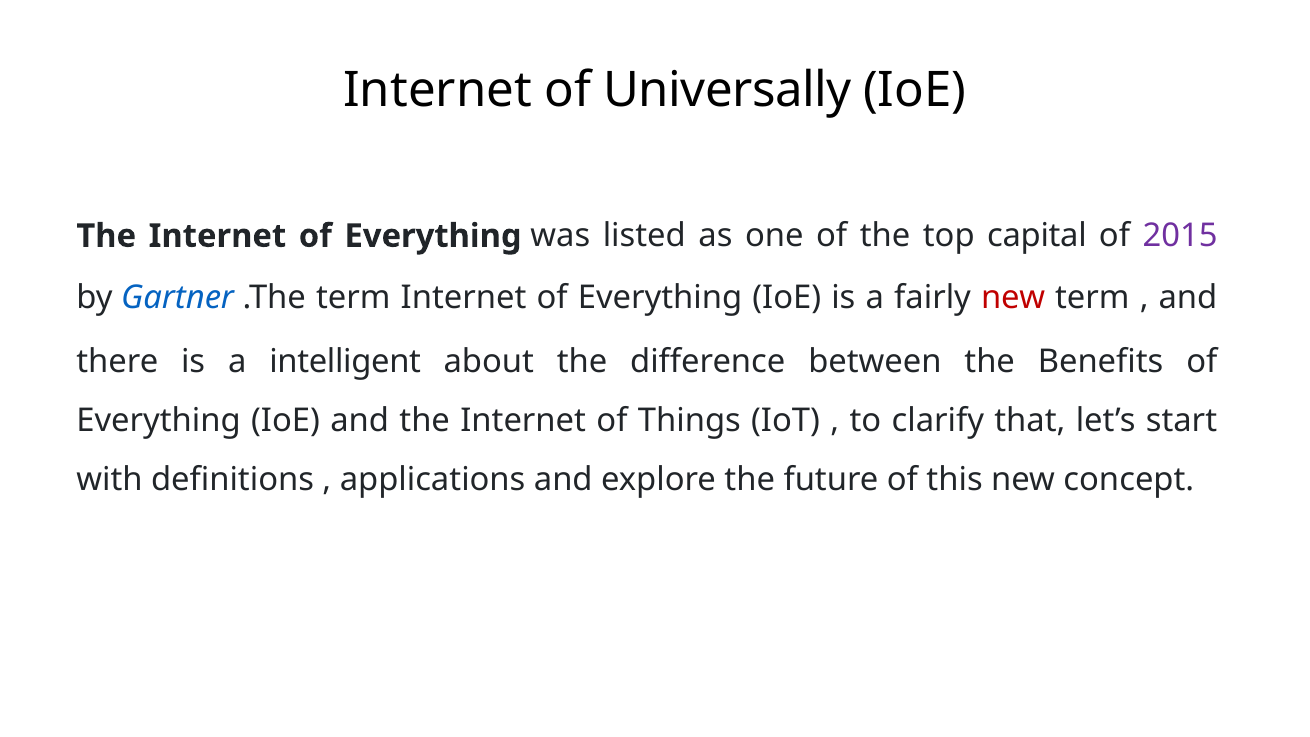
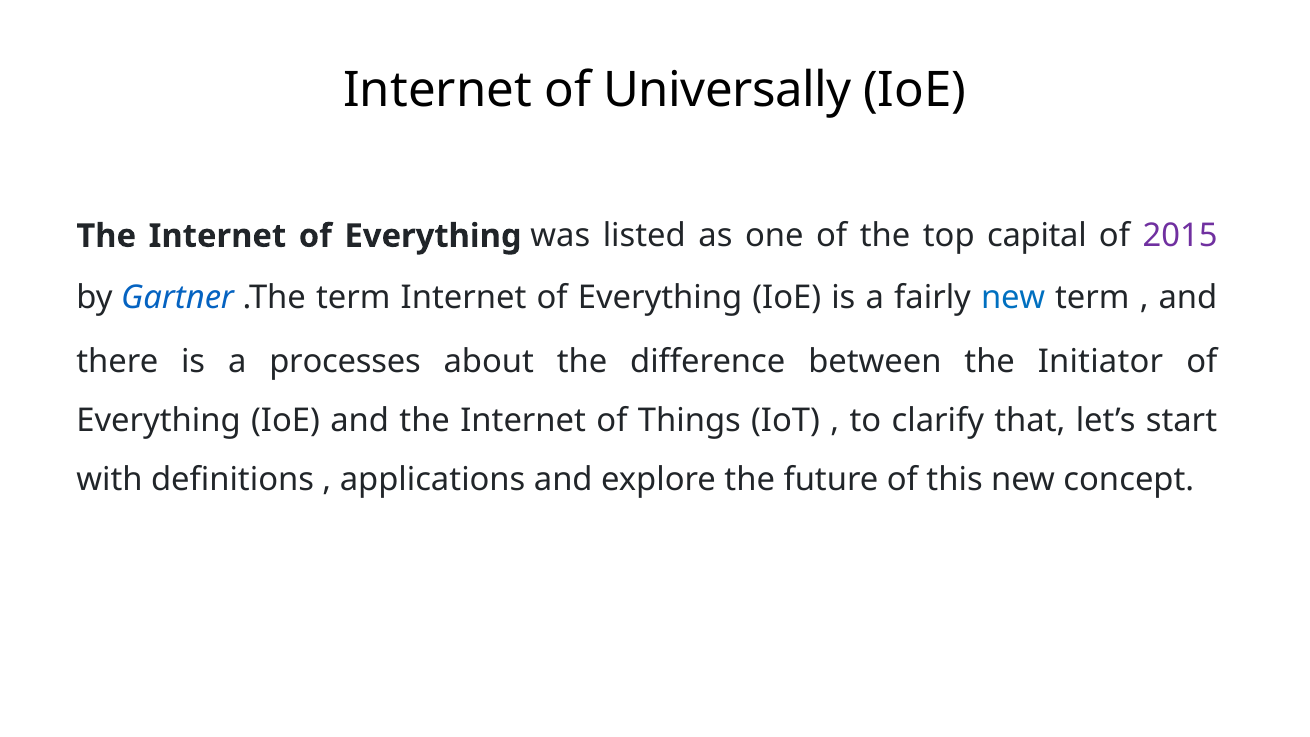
new at (1013, 298) colour: red -> blue
intelligent: intelligent -> processes
Benefits: Benefits -> Initiator
